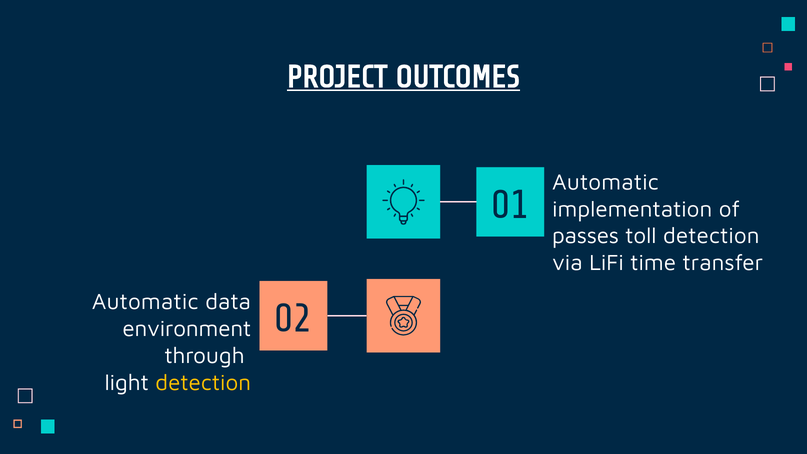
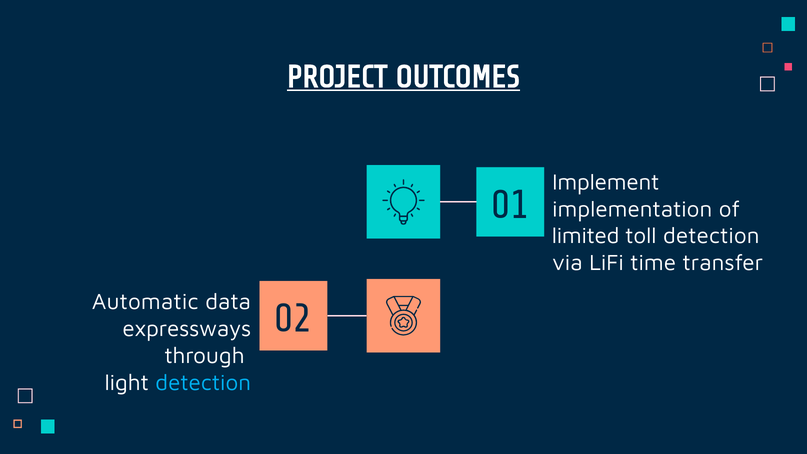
Automatic at (606, 182): Automatic -> Implement
passes: passes -> limited
environment: environment -> expressways
detection at (203, 383) colour: yellow -> light blue
